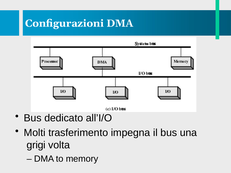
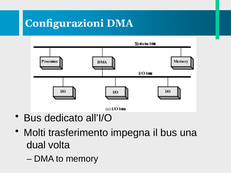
grigi: grigi -> dual
